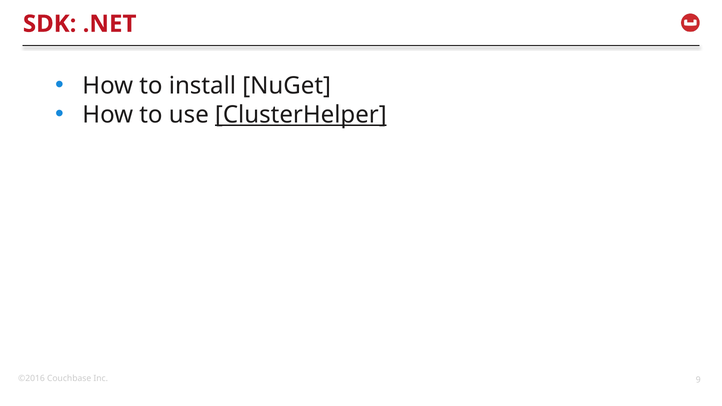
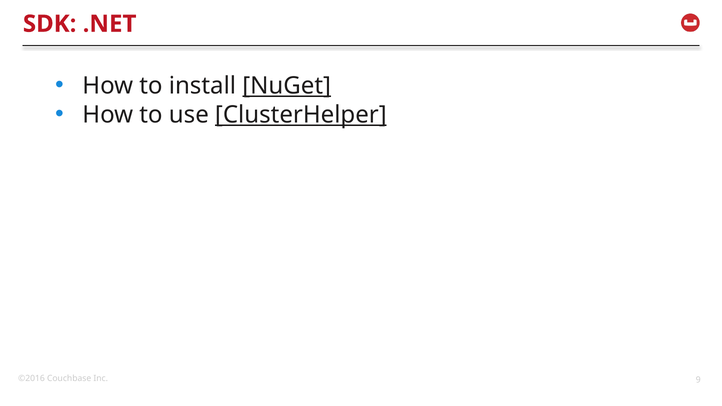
NuGet underline: none -> present
